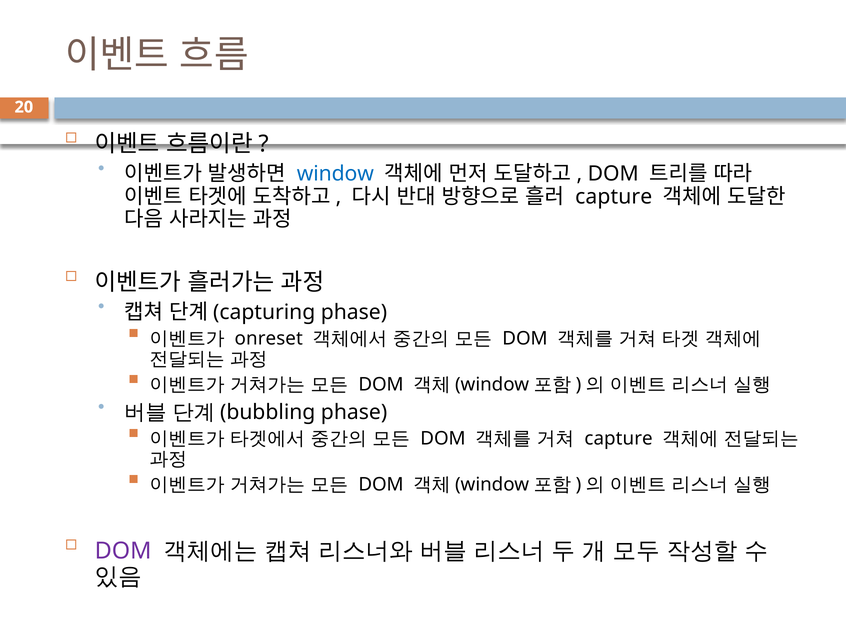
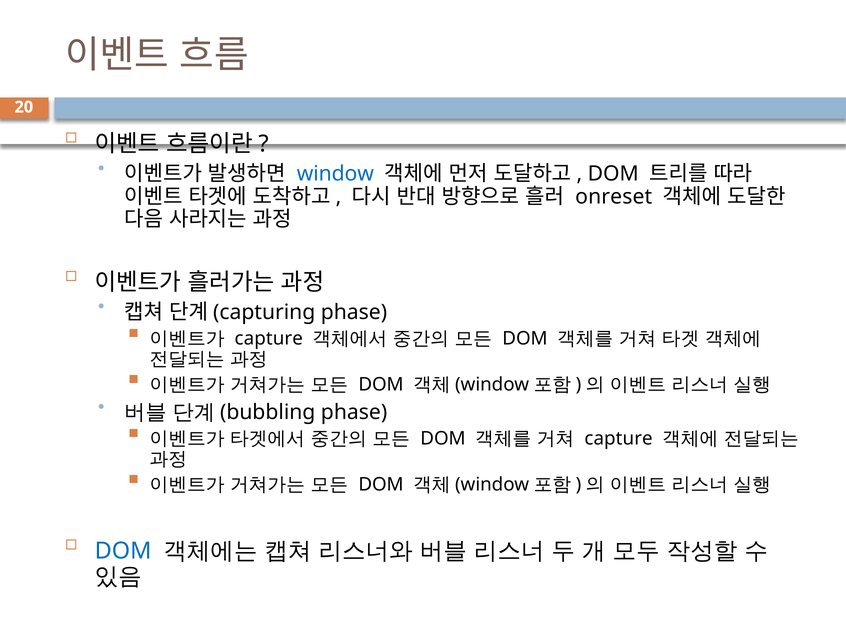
capture at (614, 196): capture -> onreset
onreset at (269, 338): onreset -> capture
DOM at (123, 551) colour: purple -> blue
